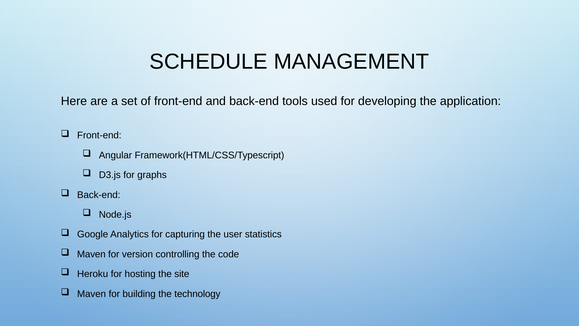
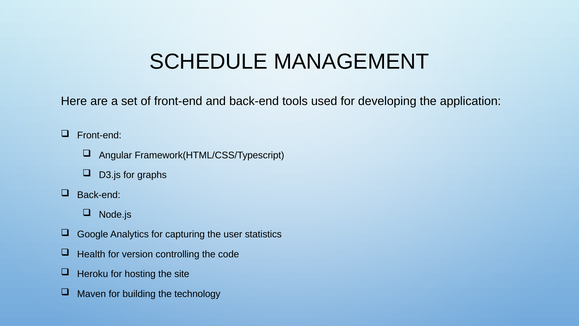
Maven at (91, 254): Maven -> Health
